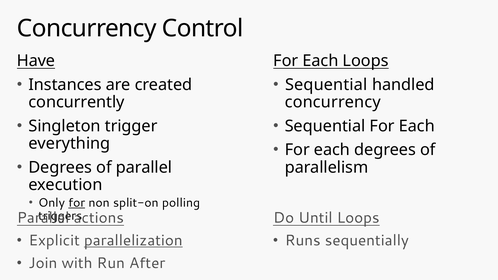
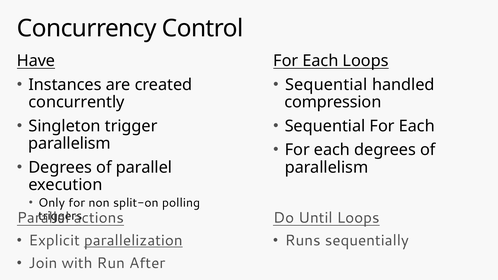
concurrency at (333, 102): concurrency -> compression
everything at (69, 144): everything -> parallelism
for at (77, 203) underline: present -> none
